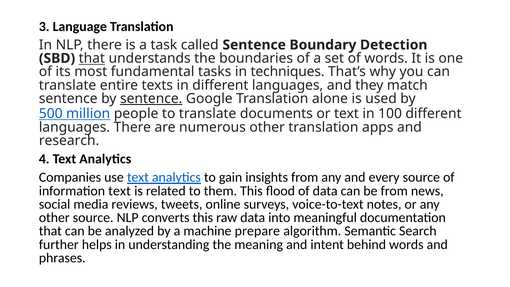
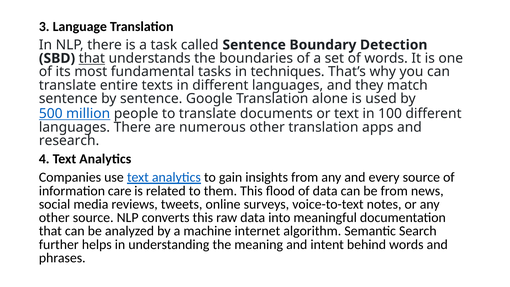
sentence at (151, 99) underline: present -> none
information text: text -> care
prepare: prepare -> internet
